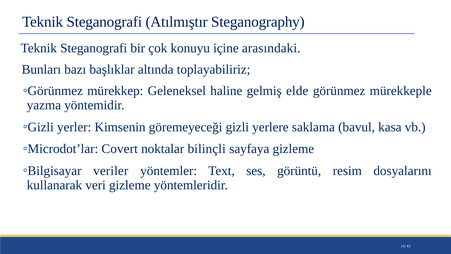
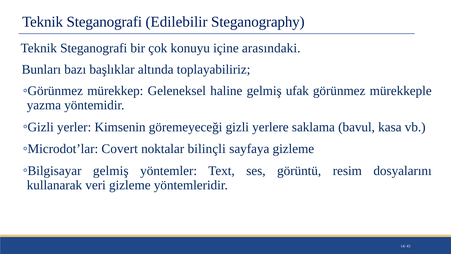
Atılmıştır: Atılmıştır -> Edilebilir
elde: elde -> ufak
veriler at (111, 171): veriler -> gelmiş
